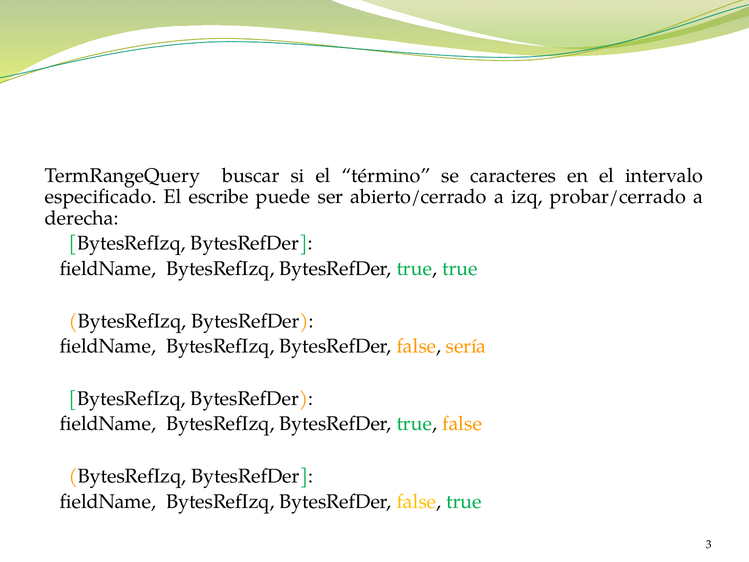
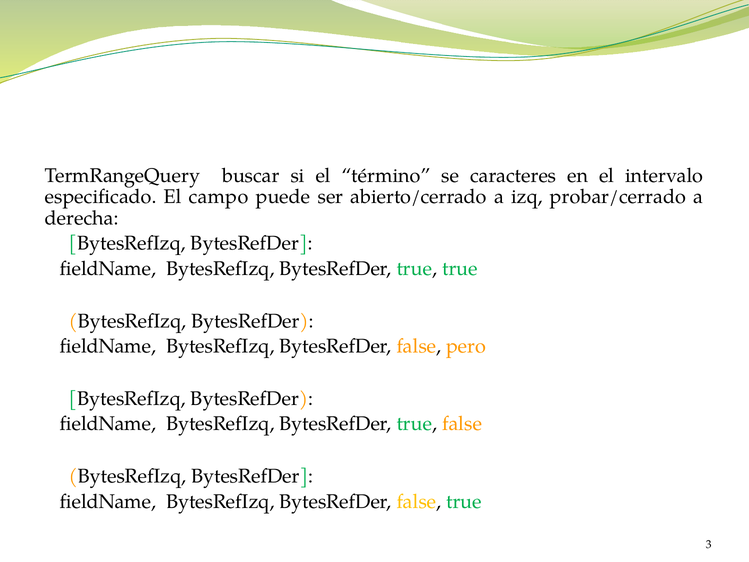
escribe: escribe -> campo
sería: sería -> pero
